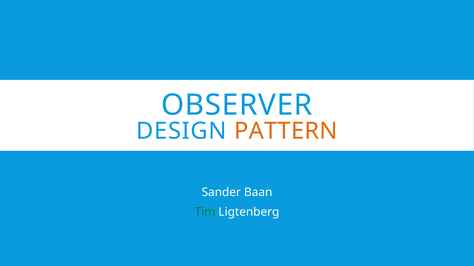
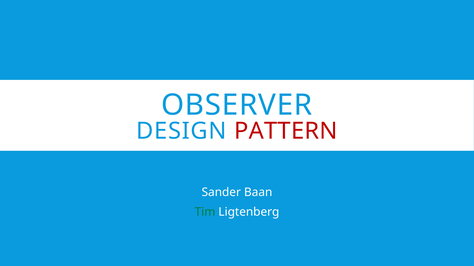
PATTERN colour: orange -> red
